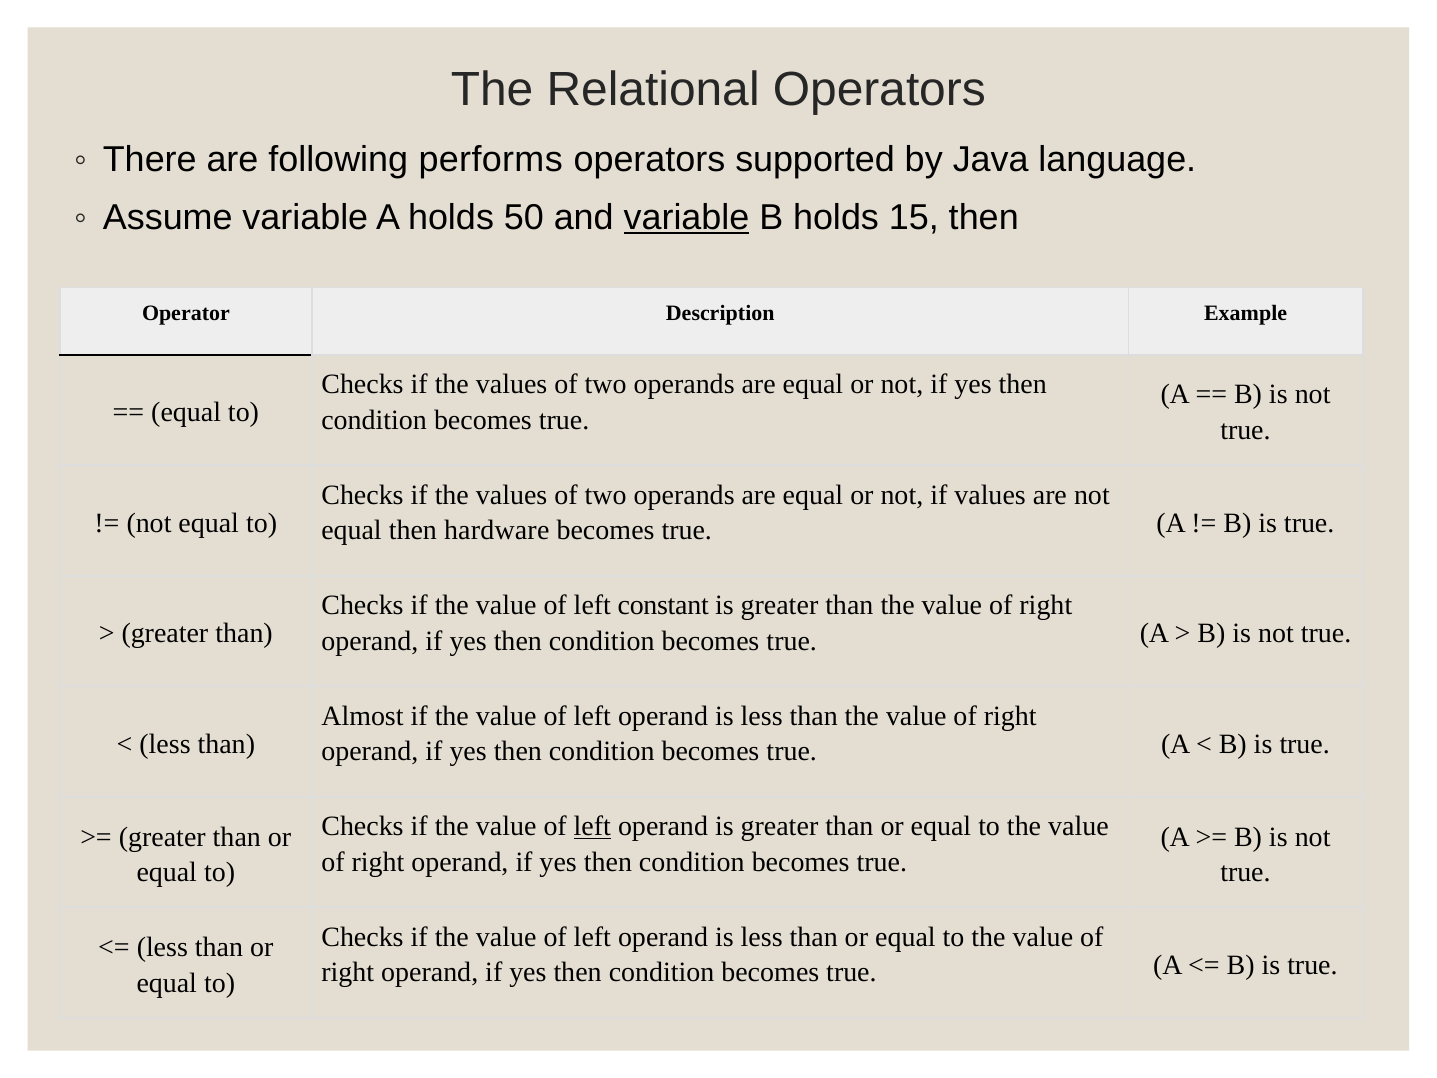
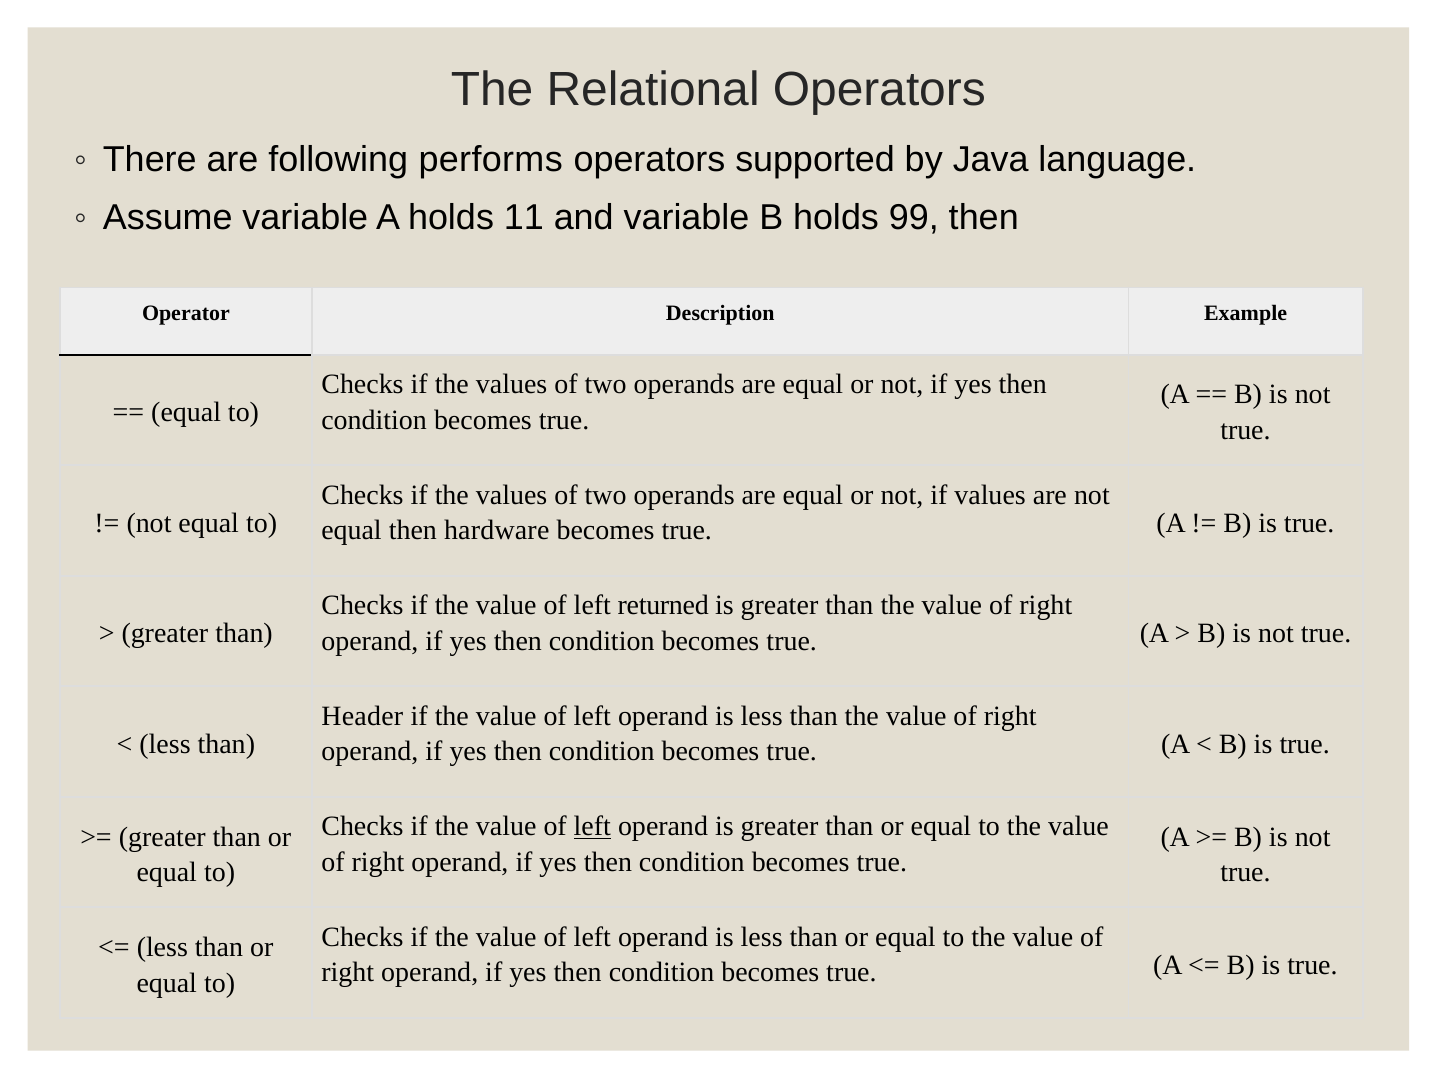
50: 50 -> 11
variable at (686, 218) underline: present -> none
15: 15 -> 99
constant: constant -> returned
Almost: Almost -> Header
